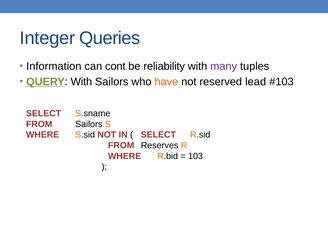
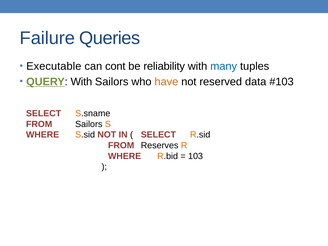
Integer: Integer -> Failure
Information: Information -> Executable
many colour: purple -> blue
lead: lead -> data
